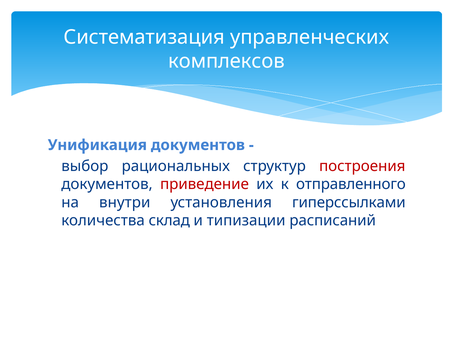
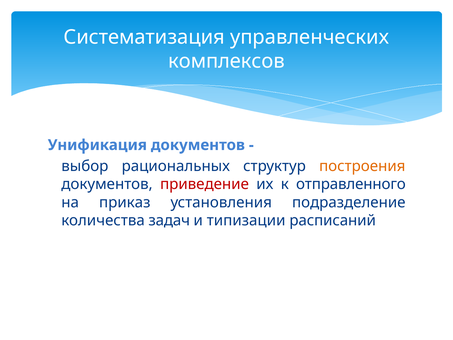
построения colour: red -> orange
внутри: внутри -> приказ
гиперссылками: гиперссылками -> подразделение
склад: склад -> задач
